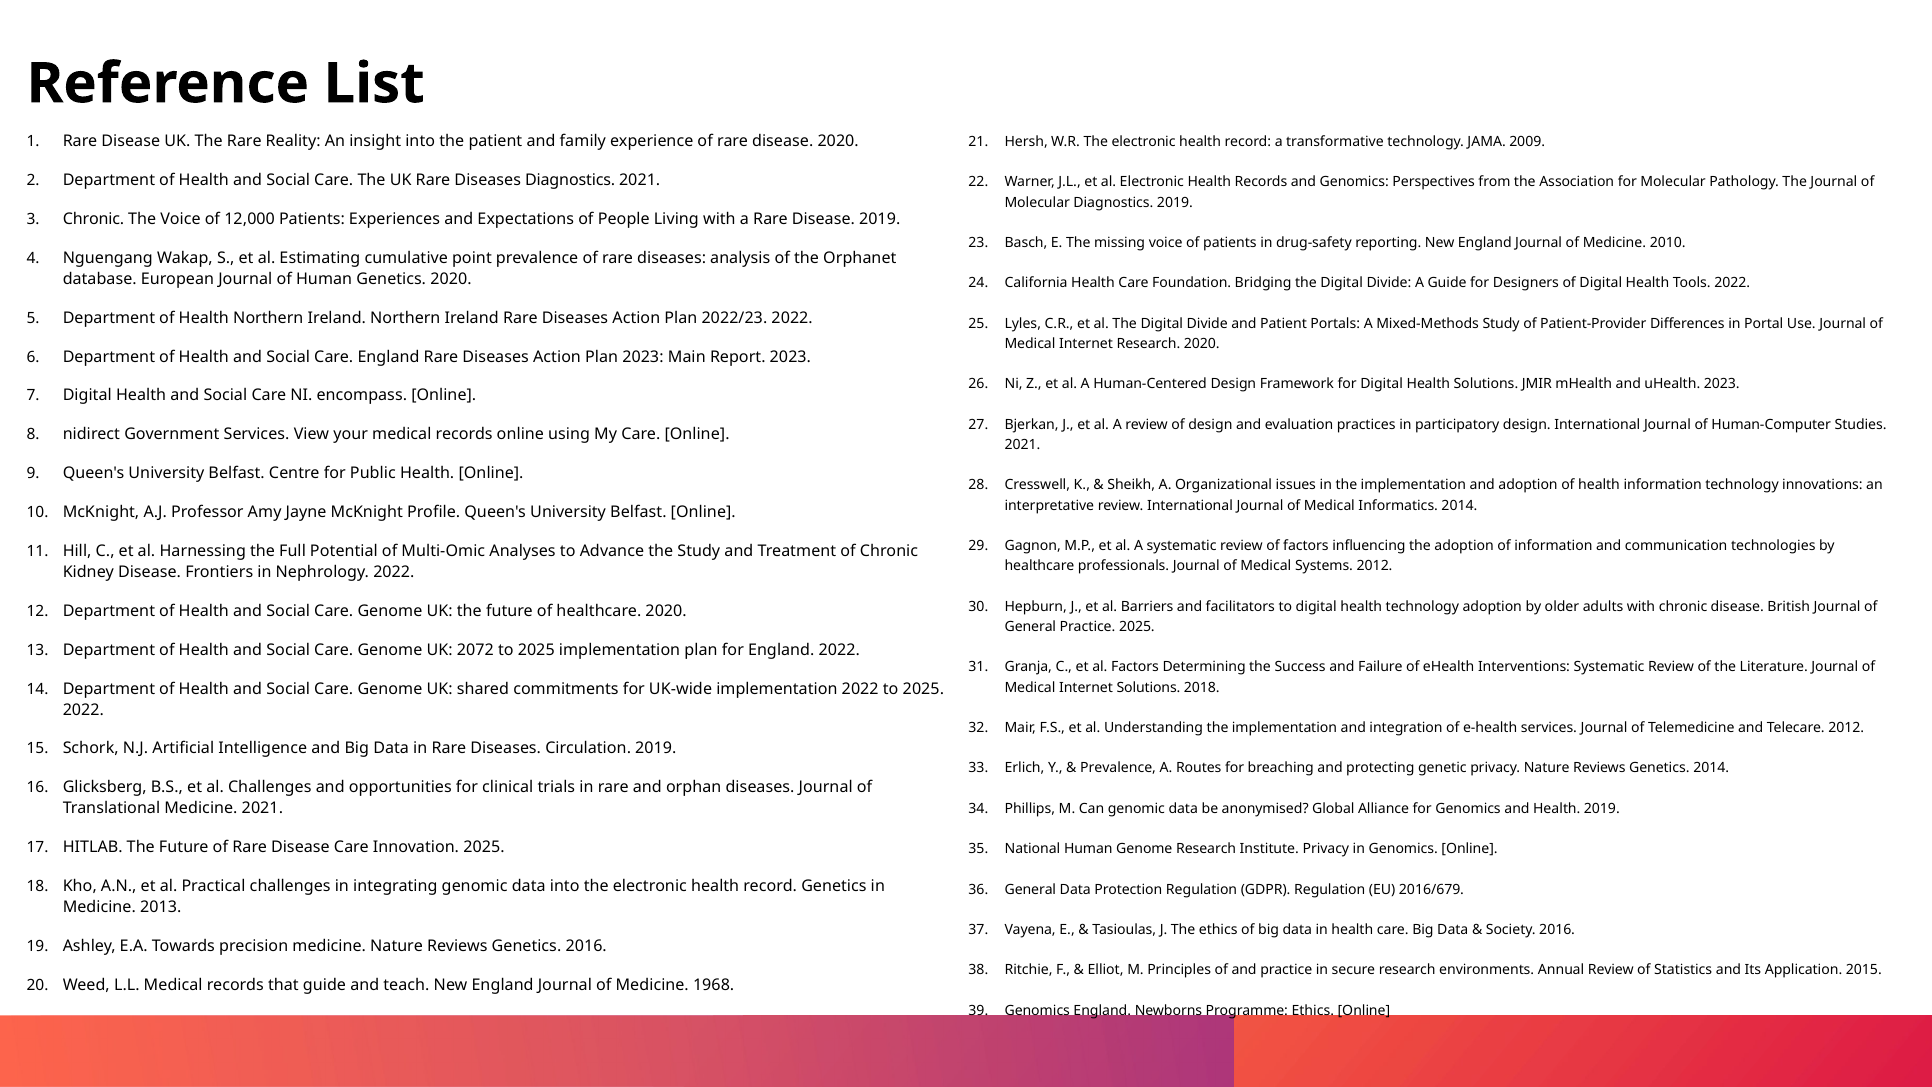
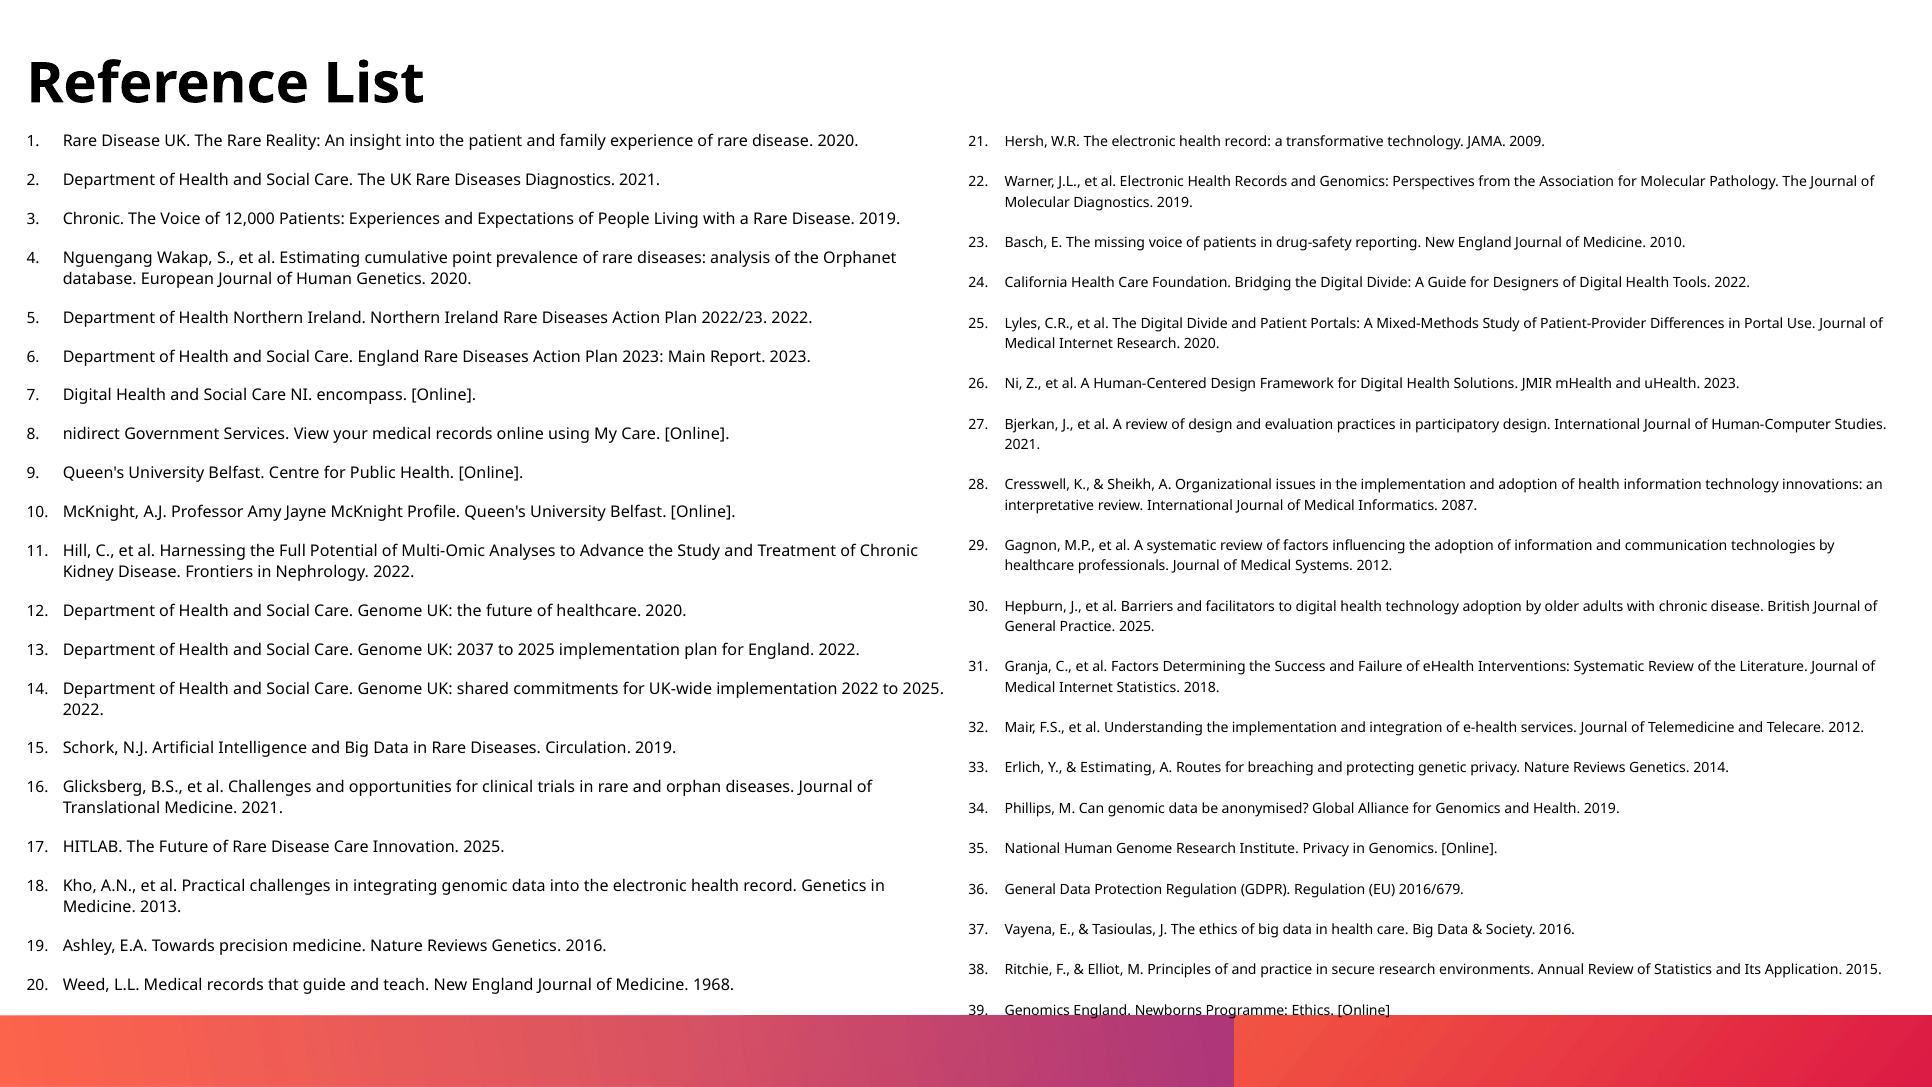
Informatics 2014: 2014 -> 2087
2072: 2072 -> 2037
Internet Solutions: Solutions -> Statistics
Prevalence at (1118, 768): Prevalence -> Estimating
